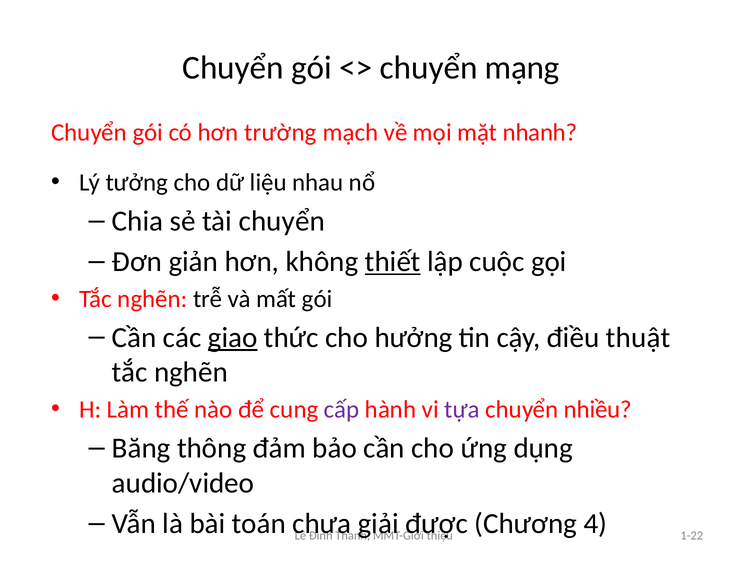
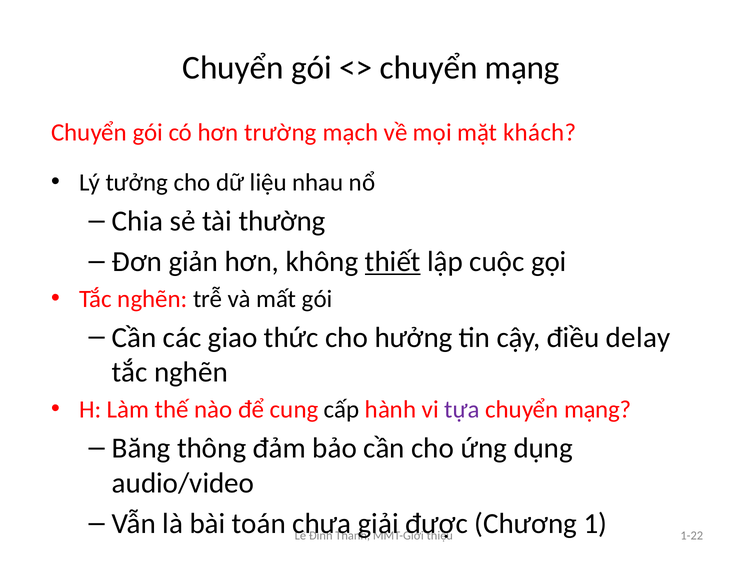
nhanh: nhanh -> khách
tài chuyển: chuyển -> thường
giao underline: present -> none
thuật: thuật -> delay
cấp colour: purple -> black
nhiều at (598, 409): nhiều -> mạng
4: 4 -> 1
